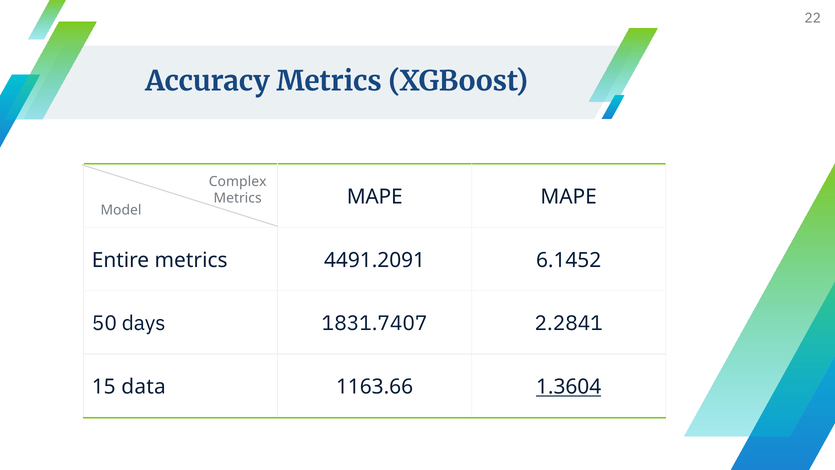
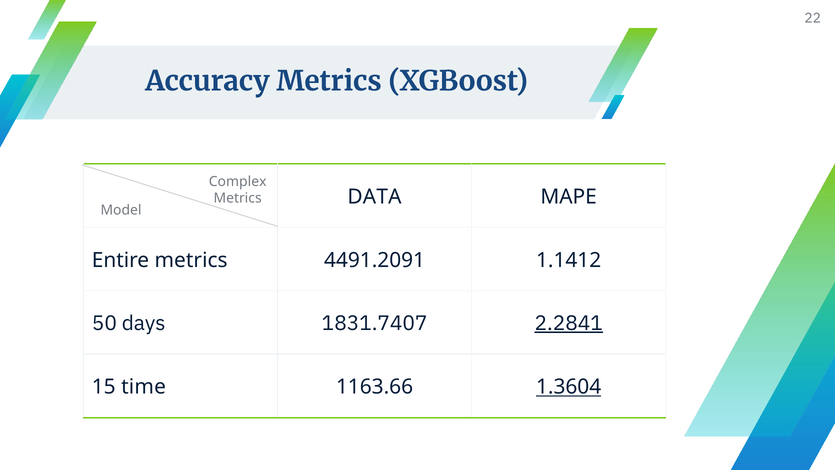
MAPE at (375, 197): MAPE -> DATA
6.1452: 6.1452 -> 1.1412
2.2841 underline: none -> present
data: data -> time
